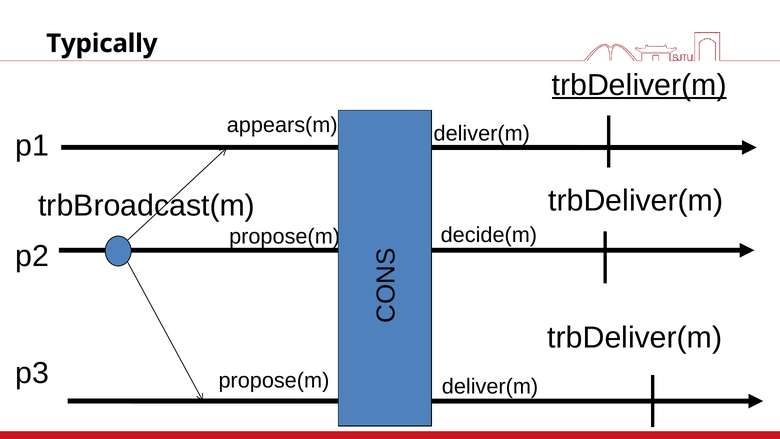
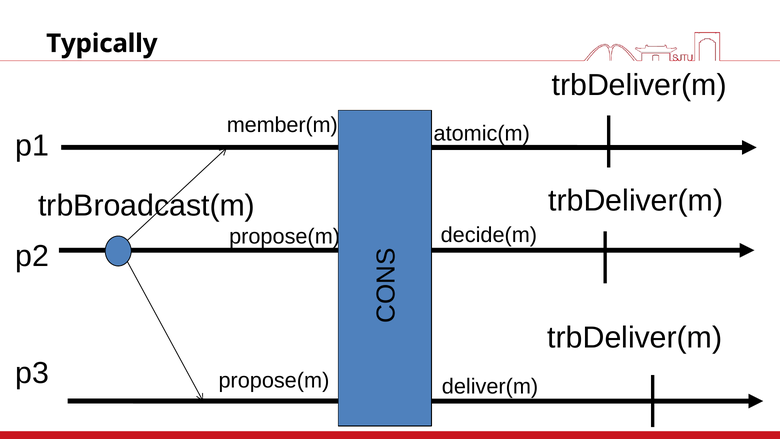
trbDeliver(m at (639, 85) underline: present -> none
appears(m: appears(m -> member(m
deliver(m at (482, 133): deliver(m -> atomic(m
